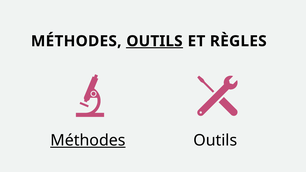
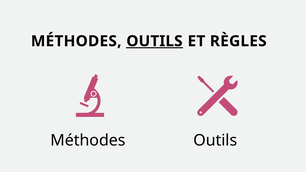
Méthodes at (88, 141) underline: present -> none
